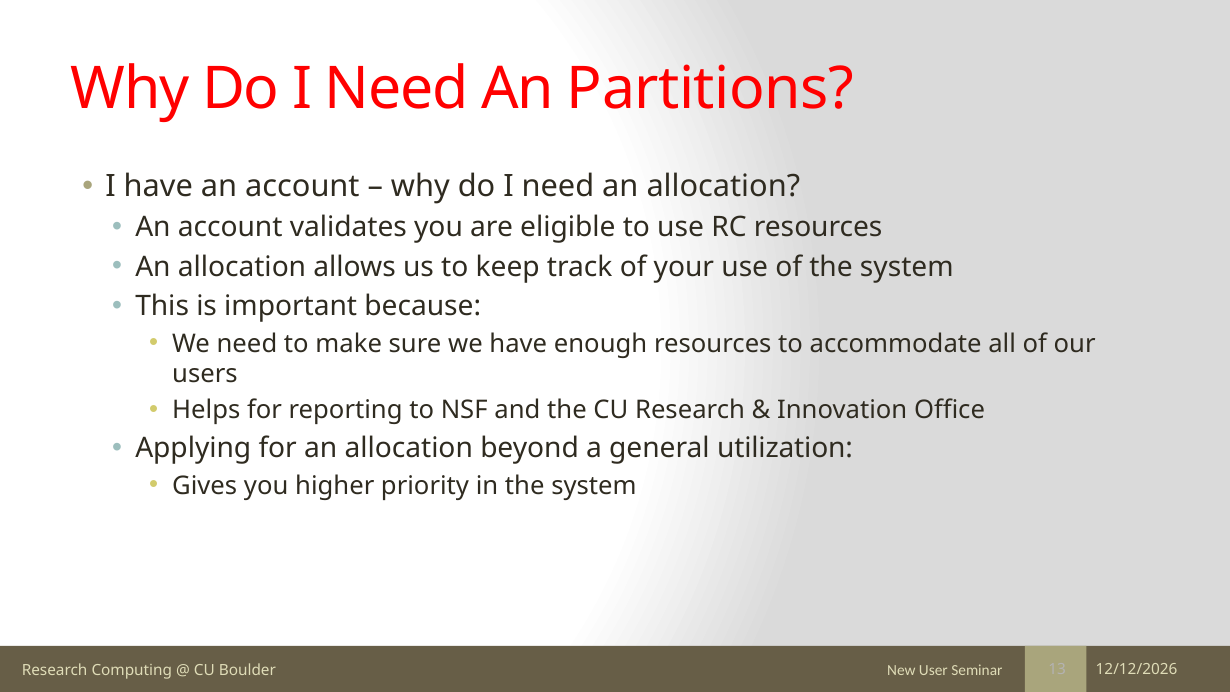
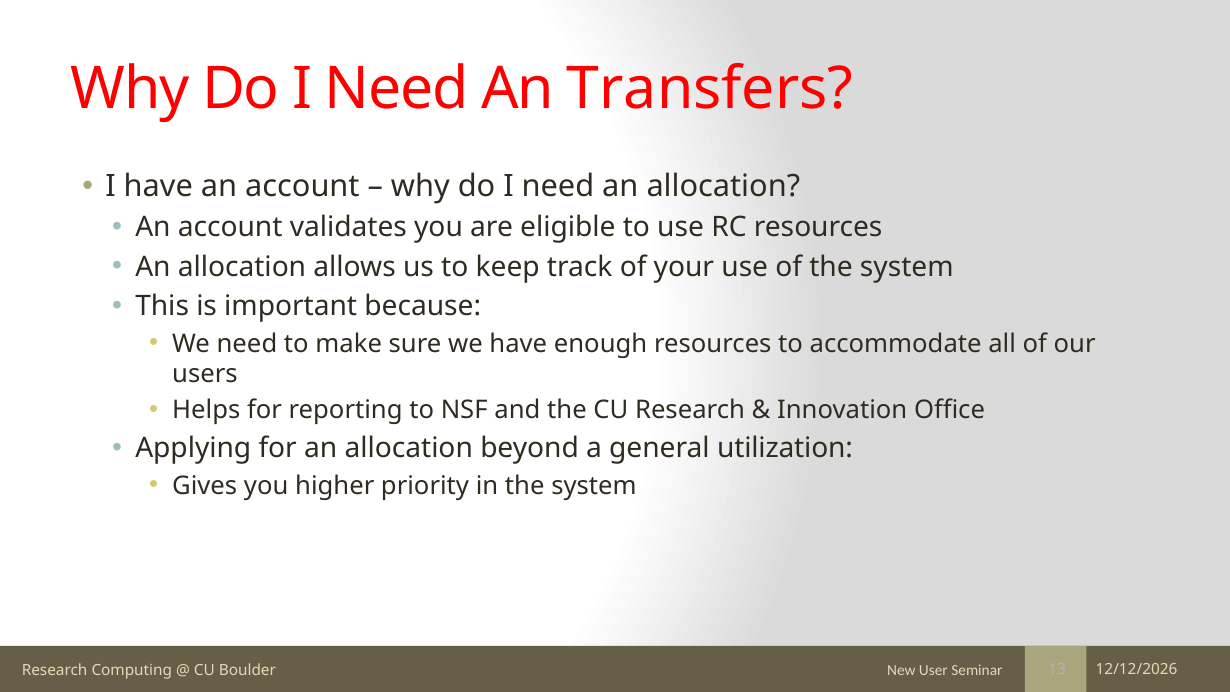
Partitions: Partitions -> Transfers
